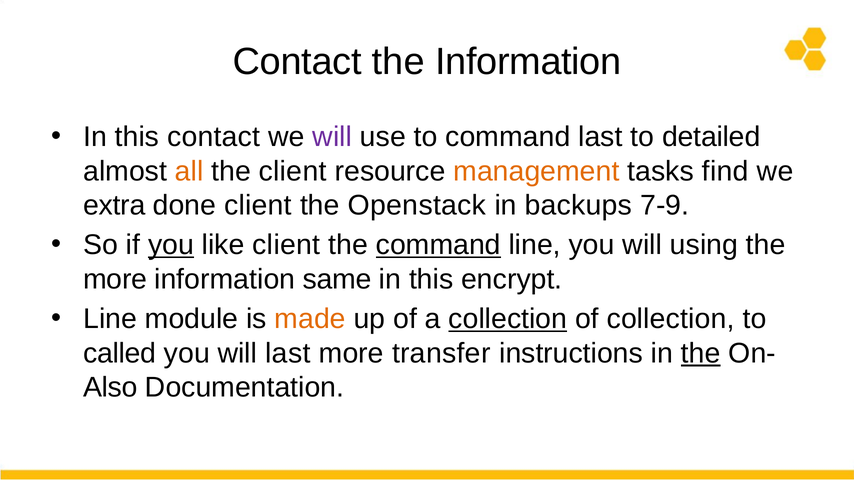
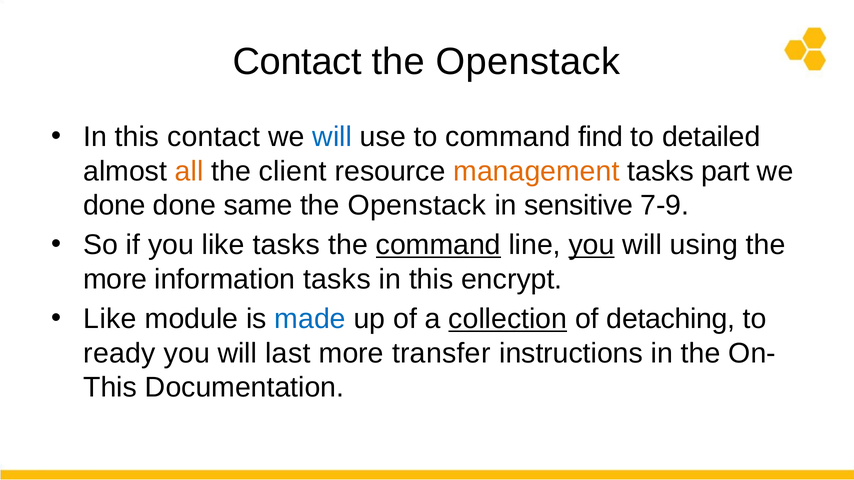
Information at (528, 62): Information -> Openstack
will at (332, 137) colour: purple -> blue
command last: last -> find
find: find -> part
extra at (114, 205): extra -> done
done client: client -> same
backups: backups -> sensitive
you at (171, 245) underline: present -> none
like client: client -> tasks
you at (592, 245) underline: none -> present
information same: same -> tasks
Line at (110, 319): Line -> Like
made colour: orange -> blue
of collection: collection -> detaching
called: called -> ready
the at (701, 353) underline: present -> none
Also at (110, 388): Also -> This
